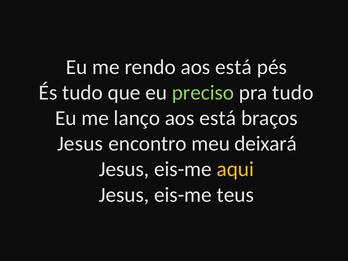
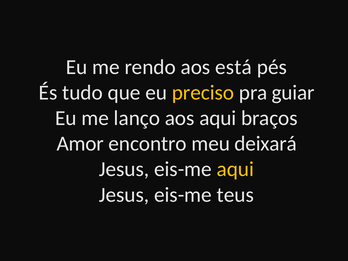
preciso colour: light green -> yellow
pra tudo: tudo -> guiar
lanço aos está: está -> aqui
Jesus at (80, 144): Jesus -> Amor
